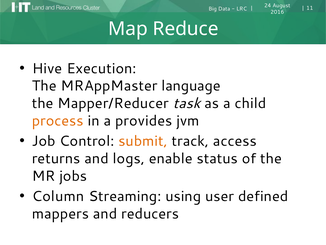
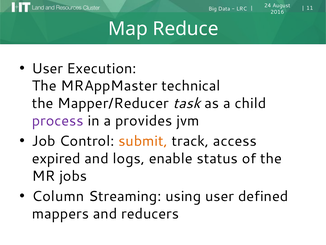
Hive at (47, 68): Hive -> User
language: language -> technical
process colour: orange -> purple
returns: returns -> expired
